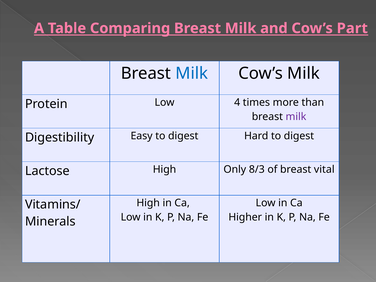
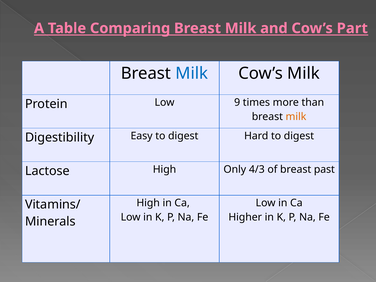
4: 4 -> 9
milk at (296, 117) colour: purple -> orange
8/3: 8/3 -> 4/3
vital: vital -> past
